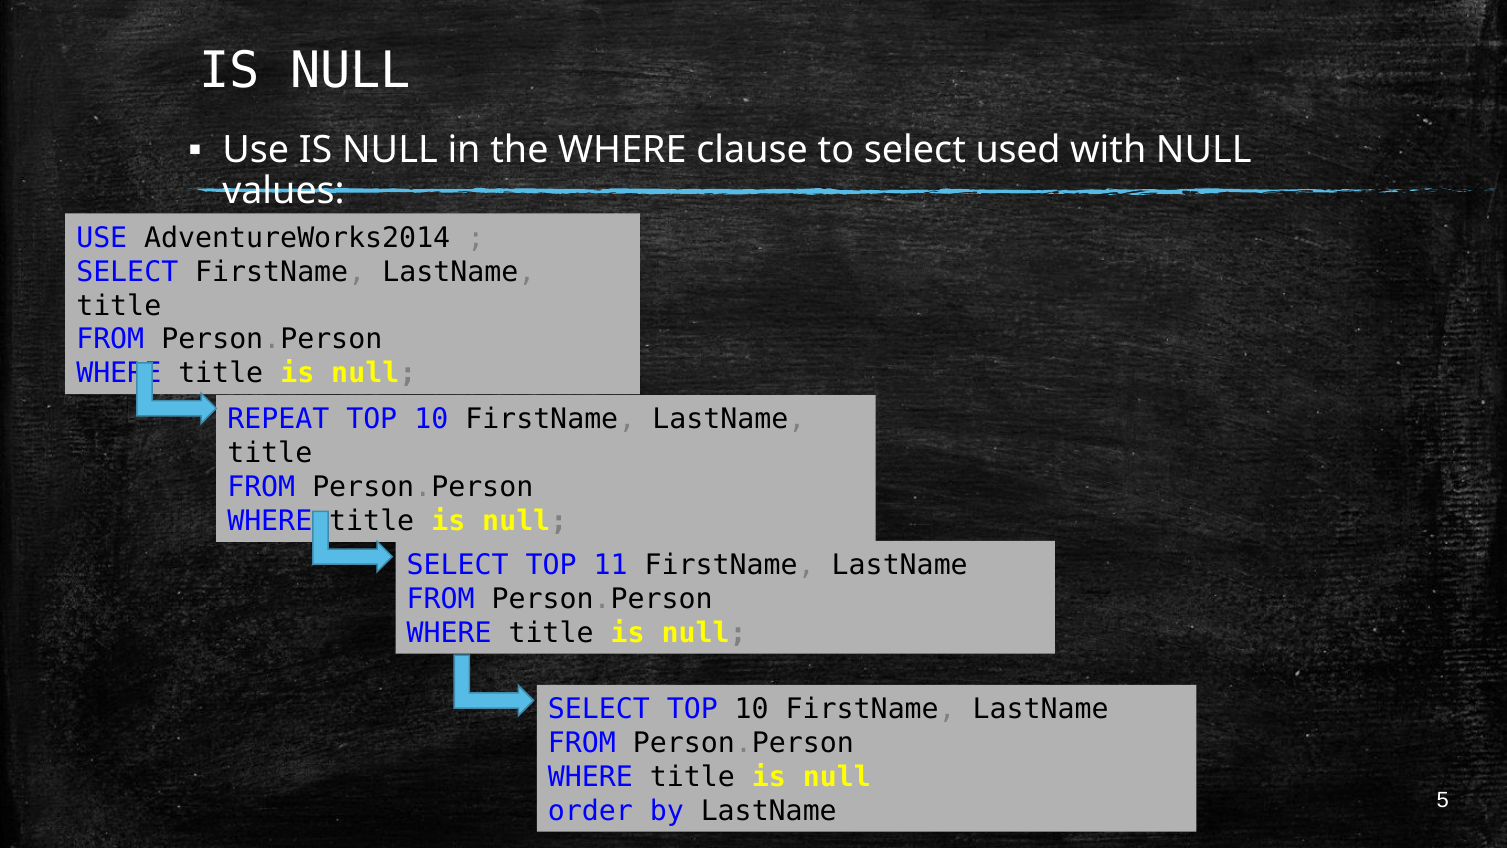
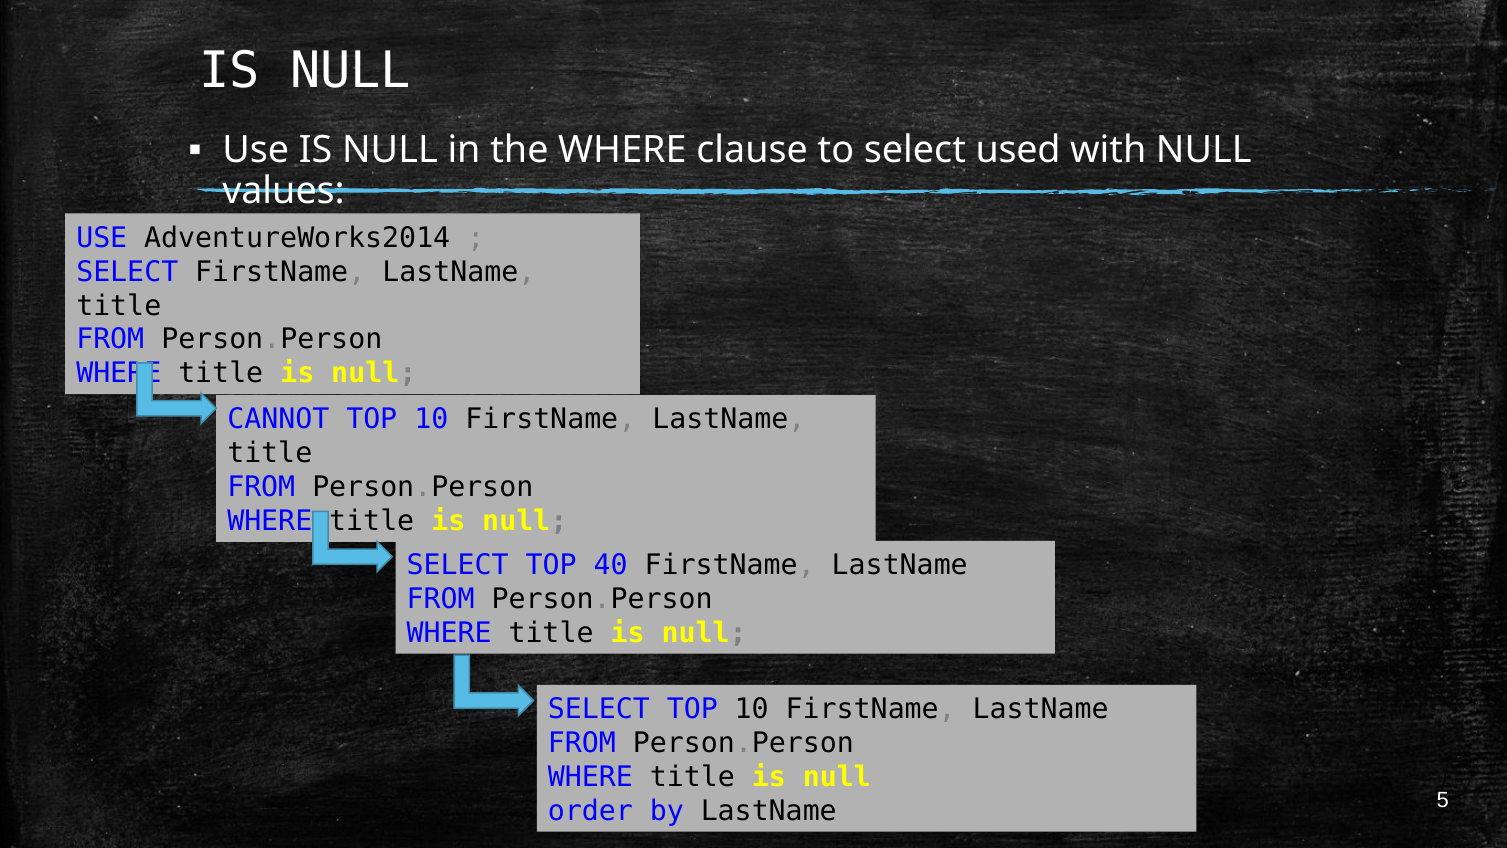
REPEAT: REPEAT -> CANNOT
11: 11 -> 40
